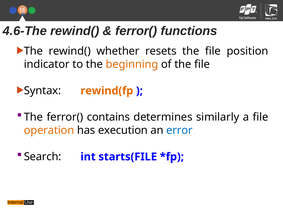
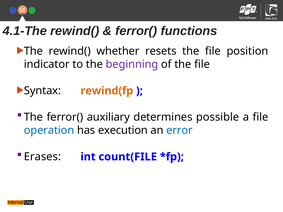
4.6-The: 4.6-The -> 4.1-The
beginning colour: orange -> purple
contains: contains -> auxiliary
similarly: similarly -> possible
operation colour: orange -> blue
Search: Search -> Erases
starts(FILE: starts(FILE -> count(FILE
